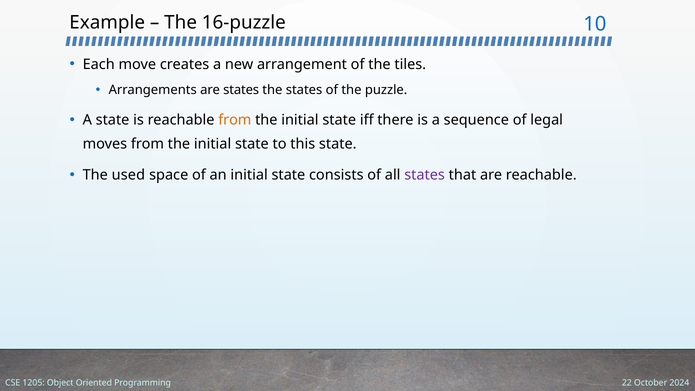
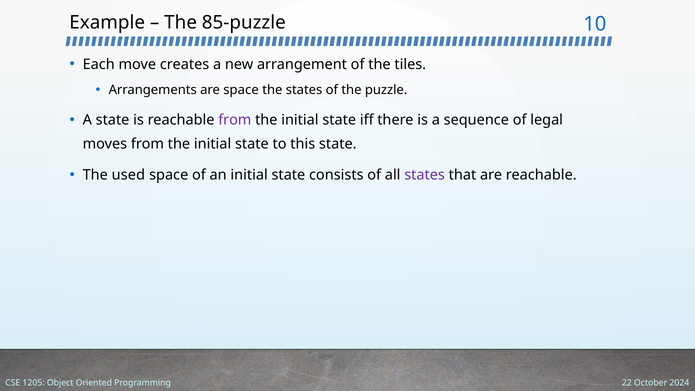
16-puzzle: 16-puzzle -> 85-puzzle
are states: states -> space
from at (235, 120) colour: orange -> purple
